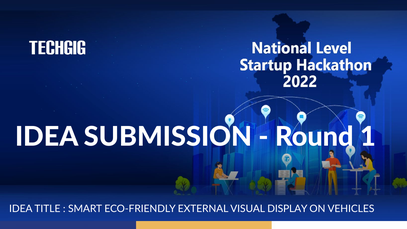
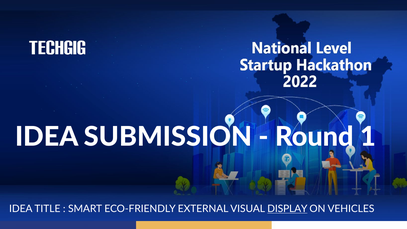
DISPLAY underline: none -> present
